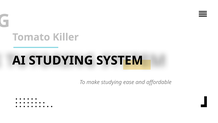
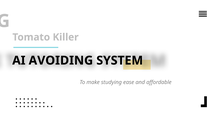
AI STUDYING: STUDYING -> AVOIDING
